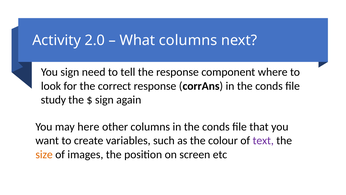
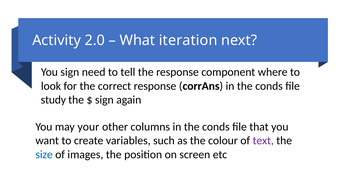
What columns: columns -> iteration
here: here -> your
size colour: orange -> blue
